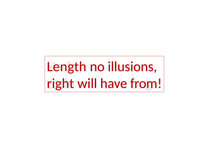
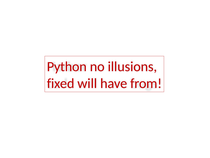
Length: Length -> Python
right: right -> fixed
